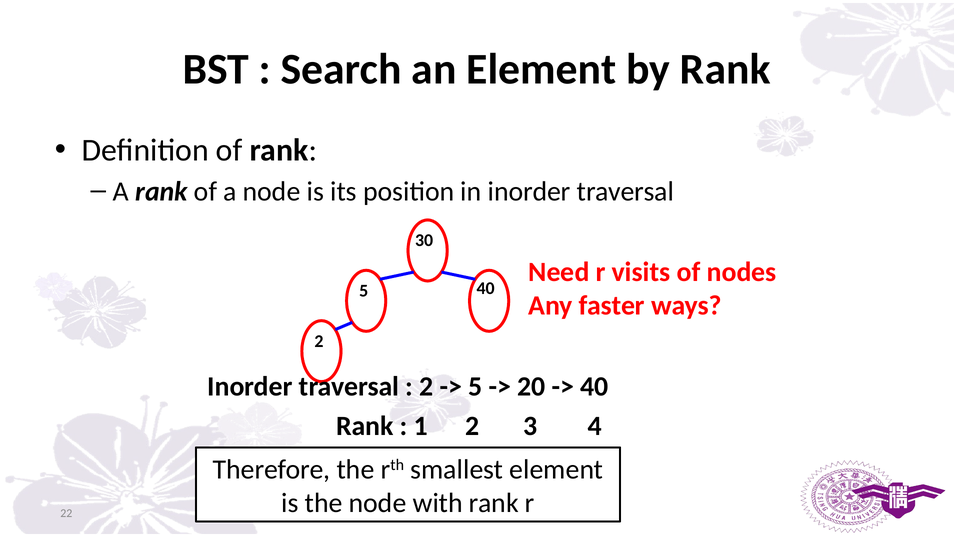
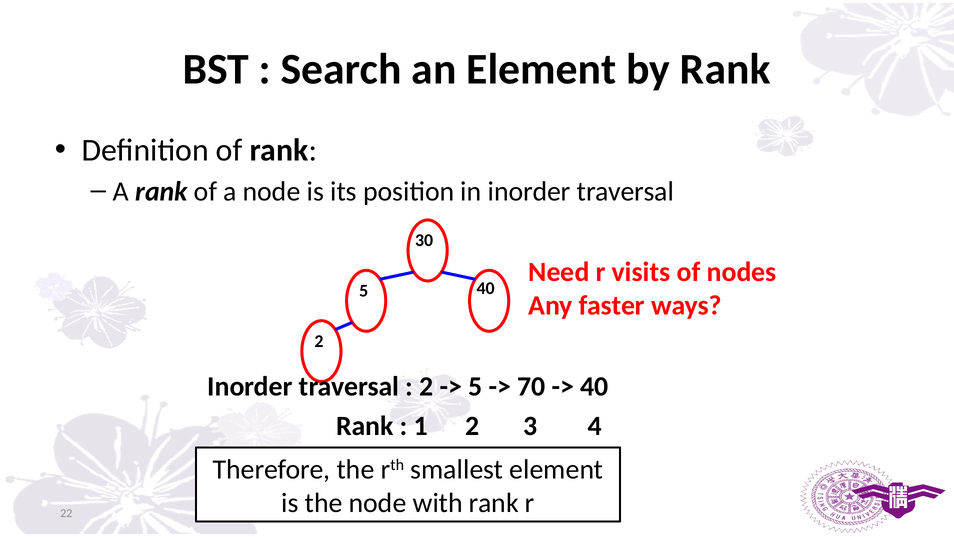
20: 20 -> 70
